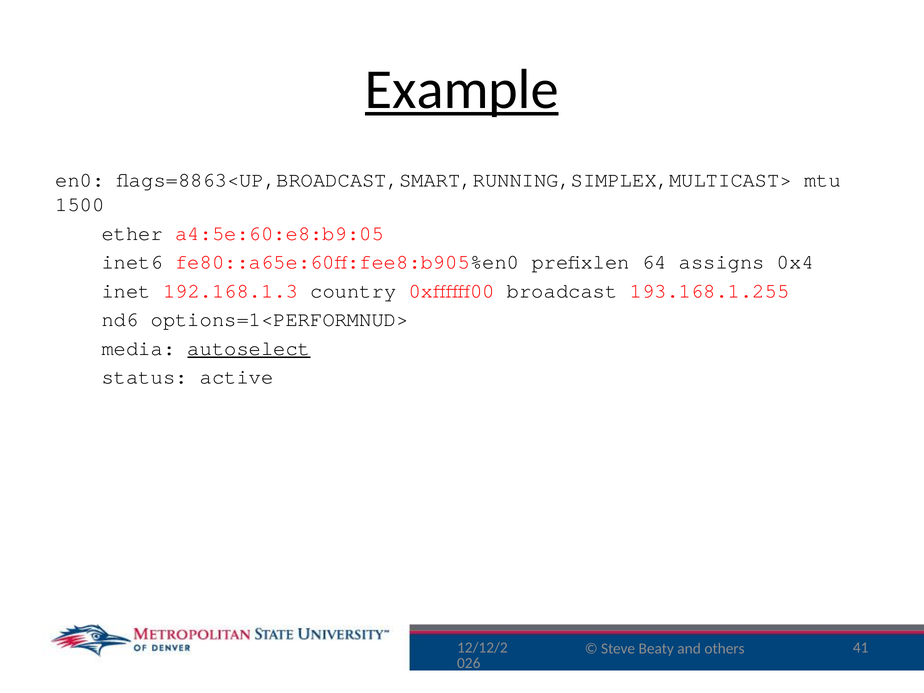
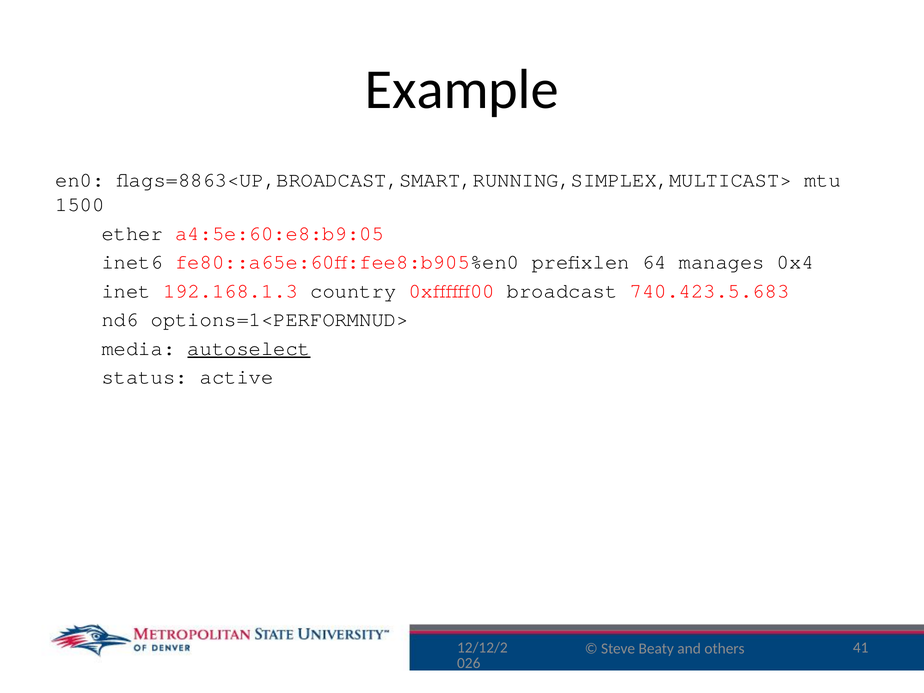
Example underline: present -> none
assigns: assigns -> manages
193.168.1.255: 193.168.1.255 -> 740.423.5.683
